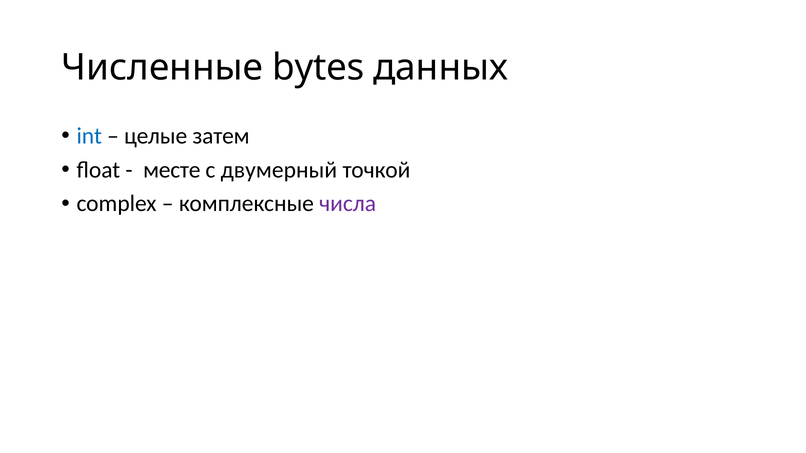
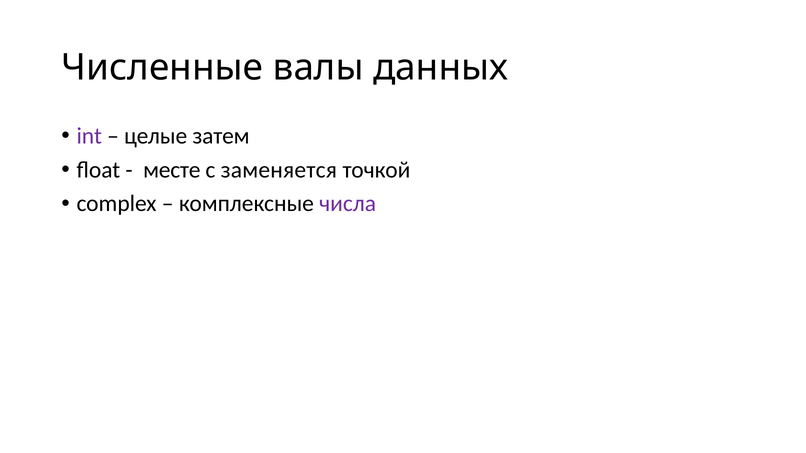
bytes: bytes -> валы
int colour: blue -> purple
двумерный: двумерный -> заменяется
